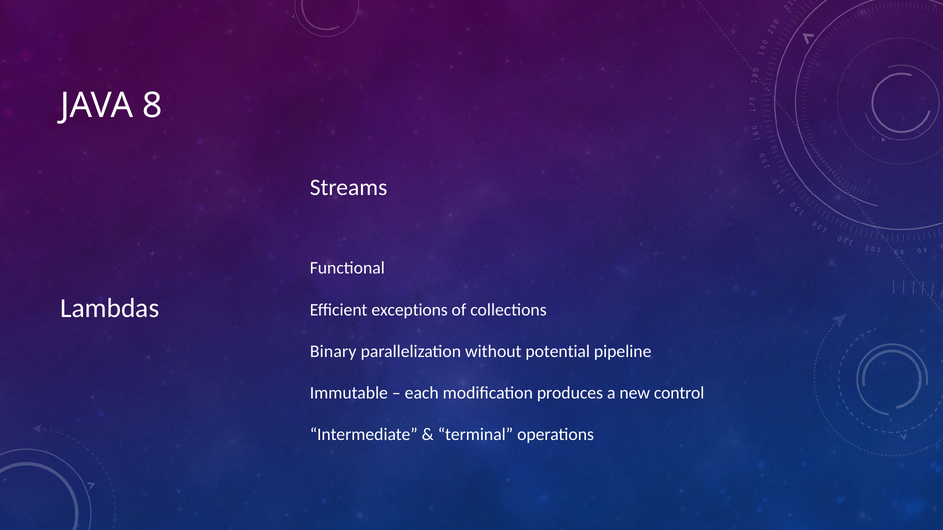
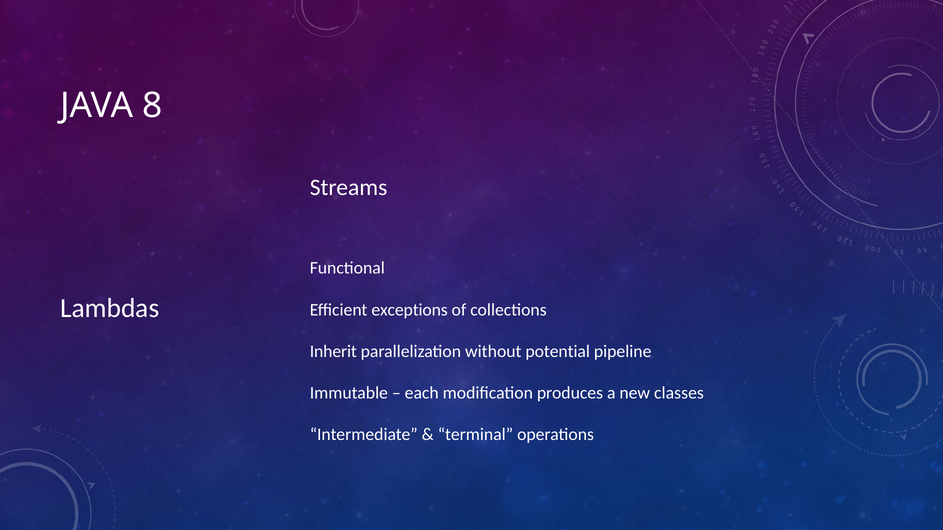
Binary: Binary -> Inherit
control: control -> classes
